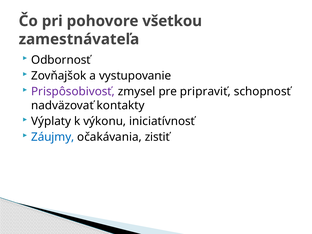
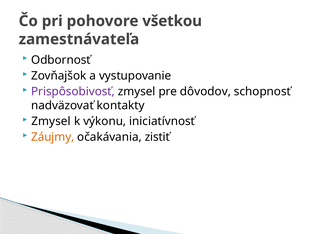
pripraviť: pripraviť -> dôvodov
Výplaty at (51, 121): Výplaty -> Zmysel
Záujmy colour: blue -> orange
